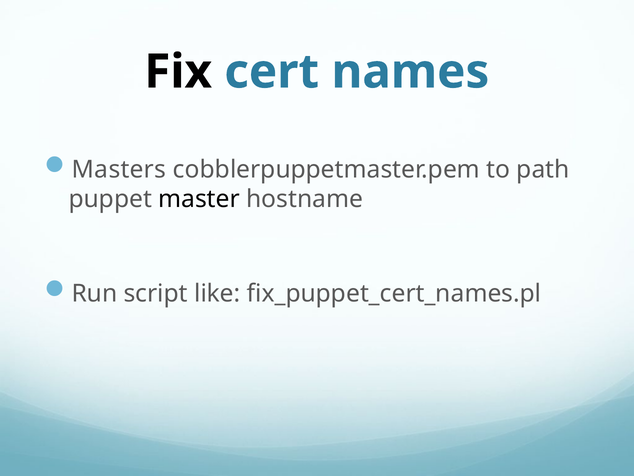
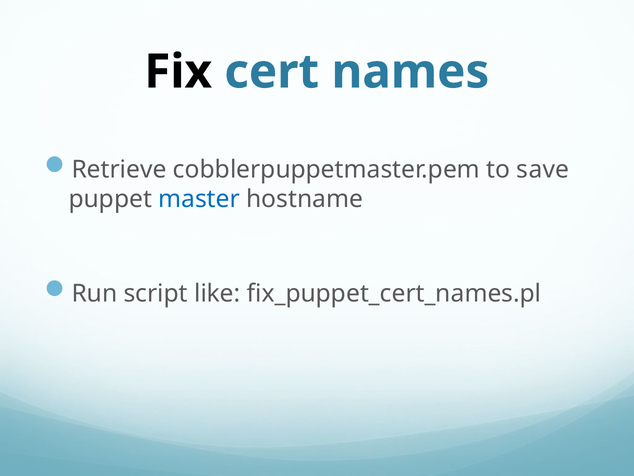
Masters: Masters -> Retrieve
path: path -> save
master colour: black -> blue
